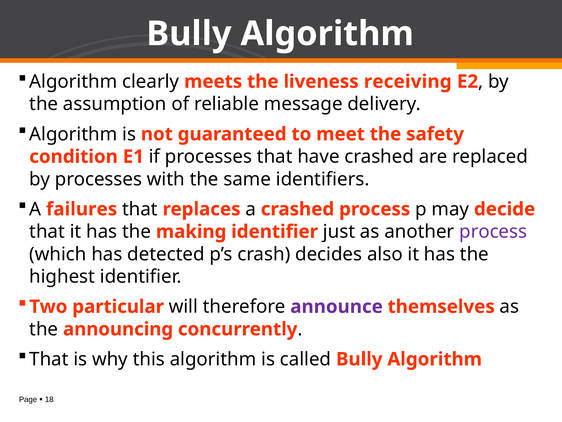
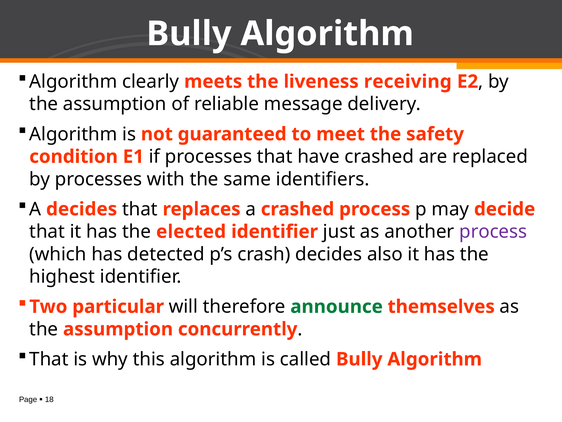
A failures: failures -> decides
making: making -> elected
announce colour: purple -> green
announcing at (118, 329): announcing -> assumption
